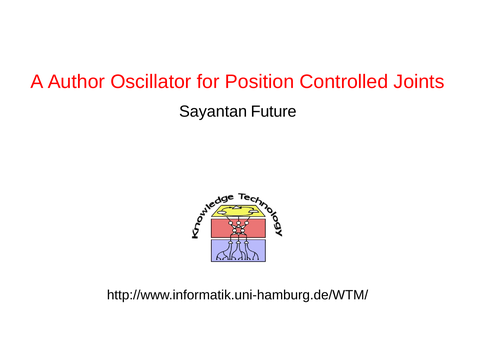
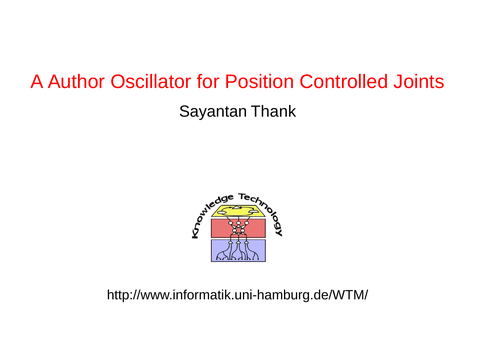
Future: Future -> Thank
